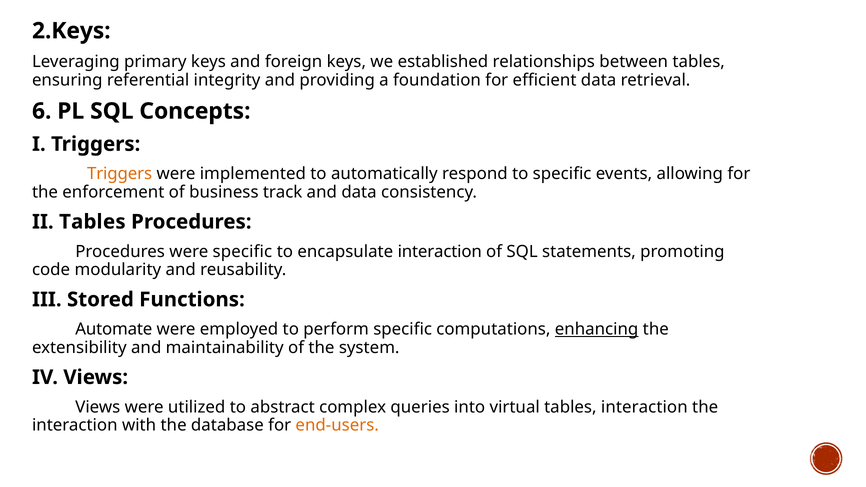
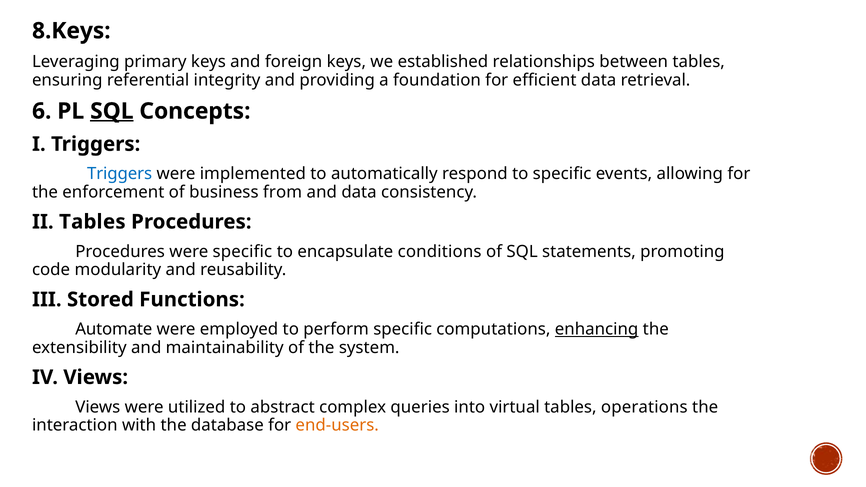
2.Keys: 2.Keys -> 8.Keys
SQL at (112, 111) underline: none -> present
Triggers at (120, 174) colour: orange -> blue
track: track -> from
encapsulate interaction: interaction -> conditions
tables interaction: interaction -> operations
